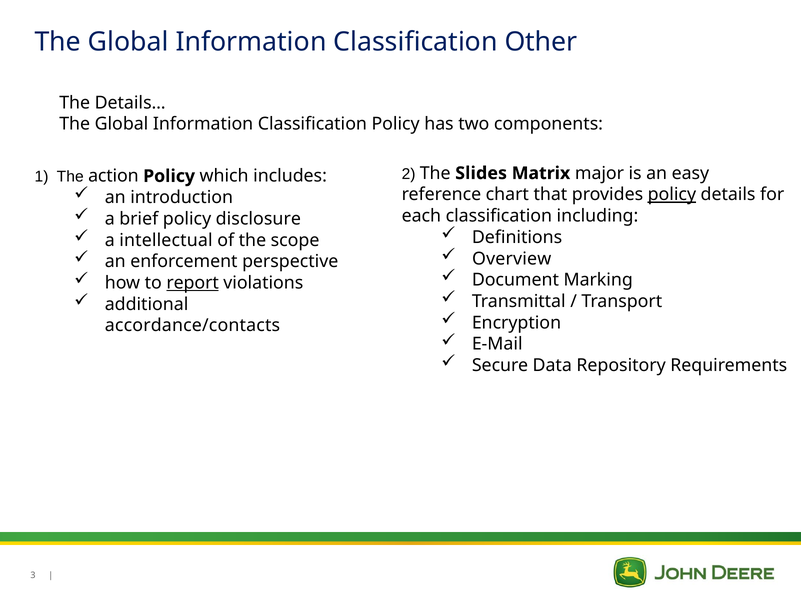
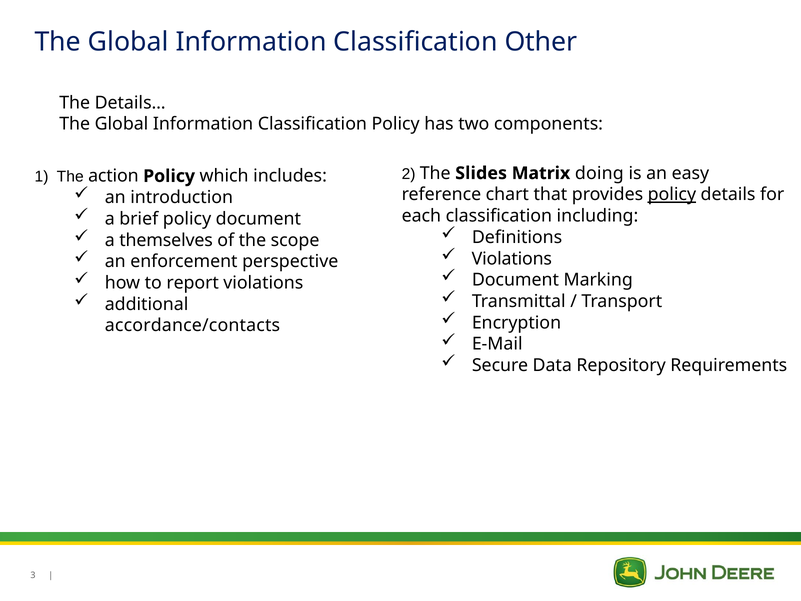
major: major -> doing
policy disclosure: disclosure -> document
intellectual: intellectual -> themselves
Overview at (512, 259): Overview -> Violations
report underline: present -> none
